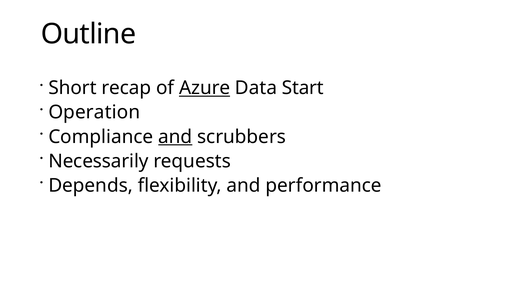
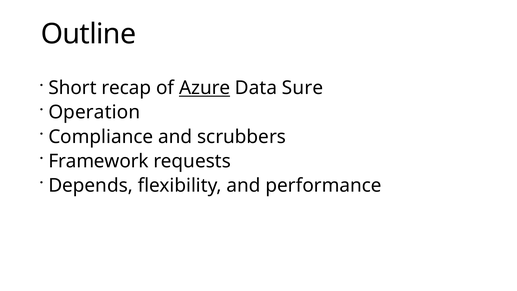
Start: Start -> Sure
and at (175, 137) underline: present -> none
Necessarily: Necessarily -> Framework
